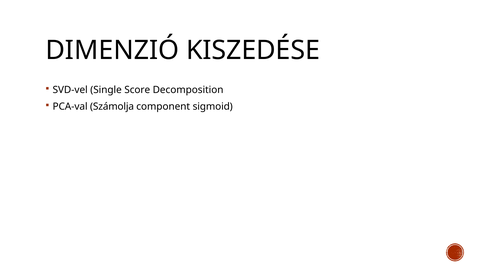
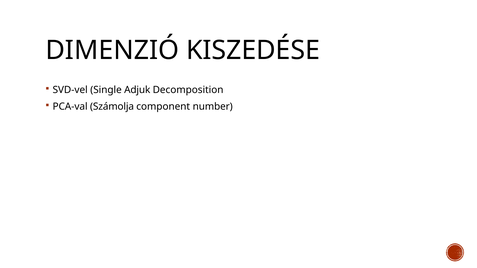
Score: Score -> Adjuk
sigmoid: sigmoid -> number
